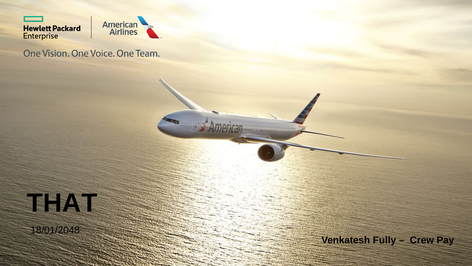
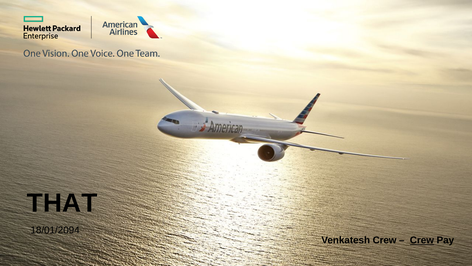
18/01/2048: 18/01/2048 -> 18/01/2094
Venkatesh Fully: Fully -> Crew
Crew at (422, 240) underline: none -> present
